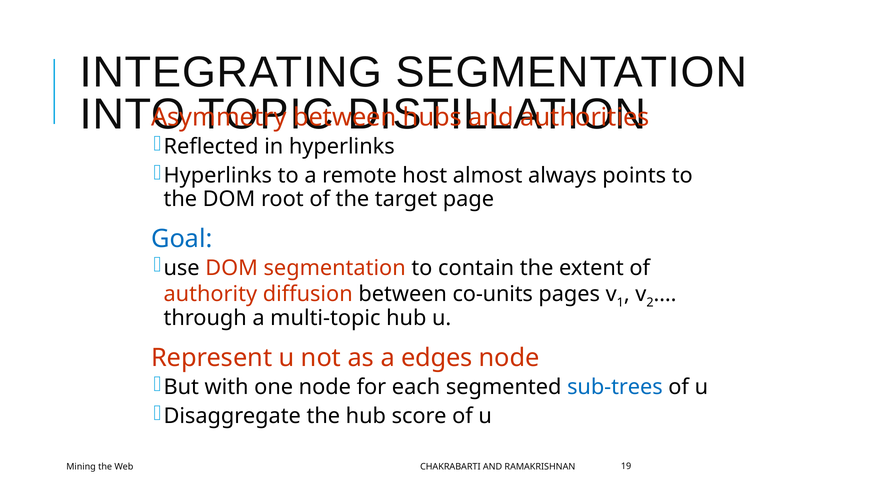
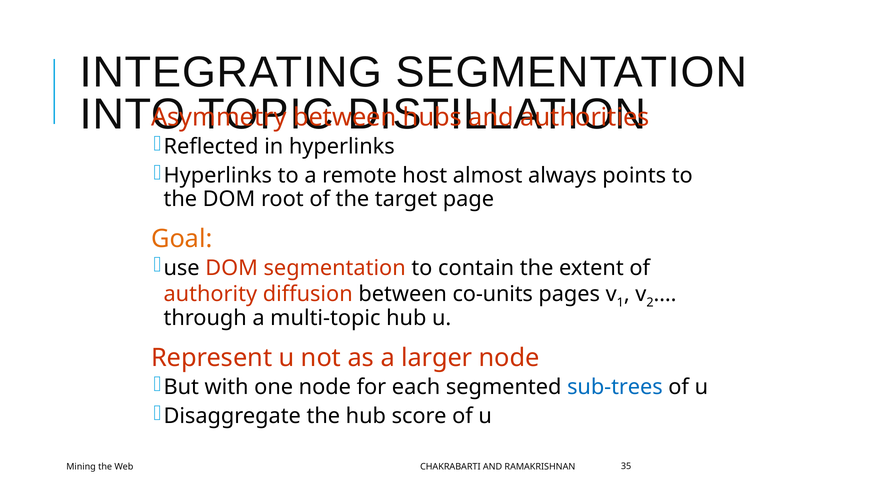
Goal colour: blue -> orange
edges: edges -> larger
19: 19 -> 35
